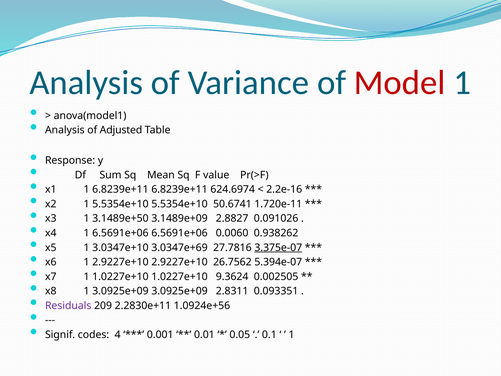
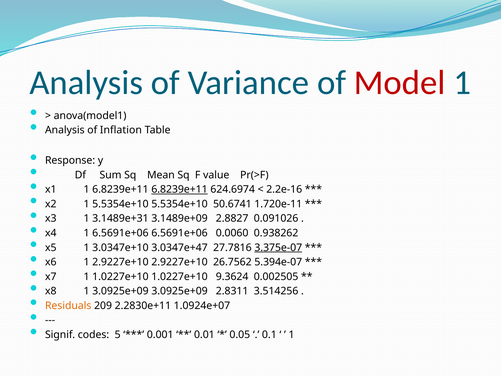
Adjusted: Adjusted -> Inflation
6.8239e+11 at (179, 189) underline: none -> present
3.1489e+50: 3.1489e+50 -> 3.1489e+31
3.0347e+69: 3.0347e+69 -> 3.0347e+47
0.093351: 0.093351 -> 3.514256
Residuals colour: purple -> orange
1.0924e+56: 1.0924e+56 -> 1.0924e+07
4: 4 -> 5
